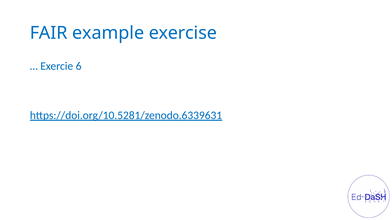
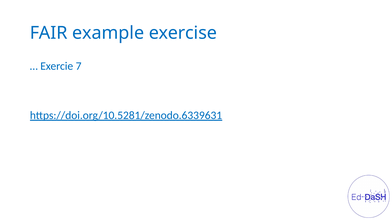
6: 6 -> 7
